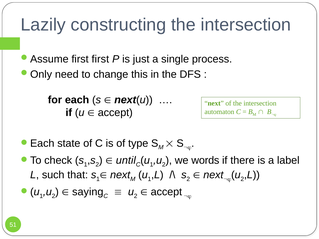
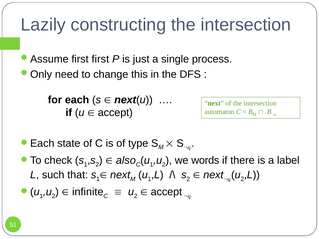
until: until -> also
saying: saying -> infinite
